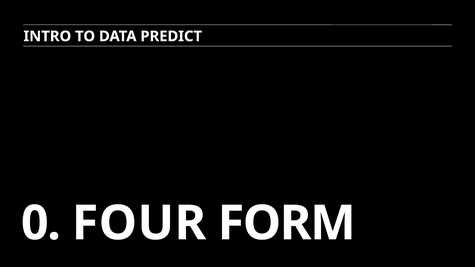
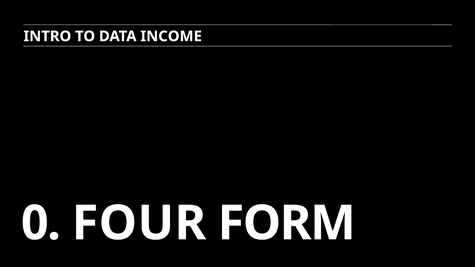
PREDICT: PREDICT -> INCOME
